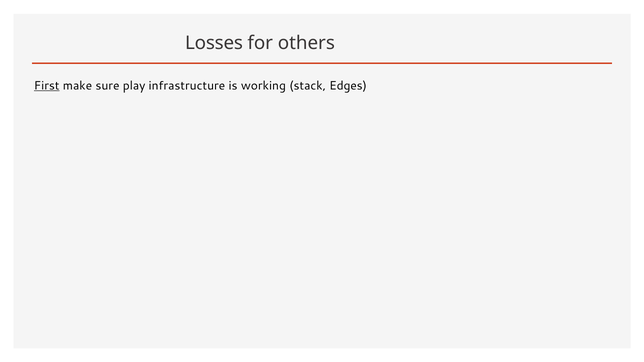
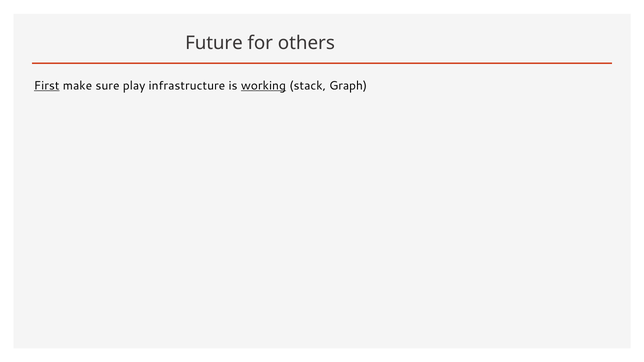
Losses: Losses -> Future
working underline: none -> present
Edges: Edges -> Graph
